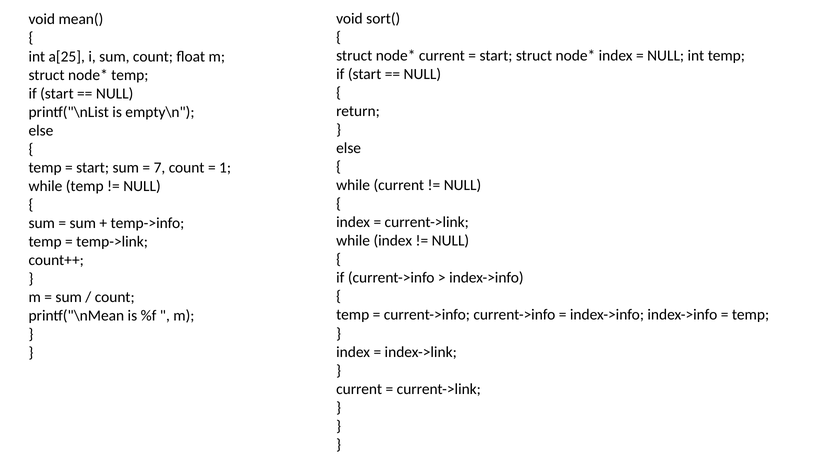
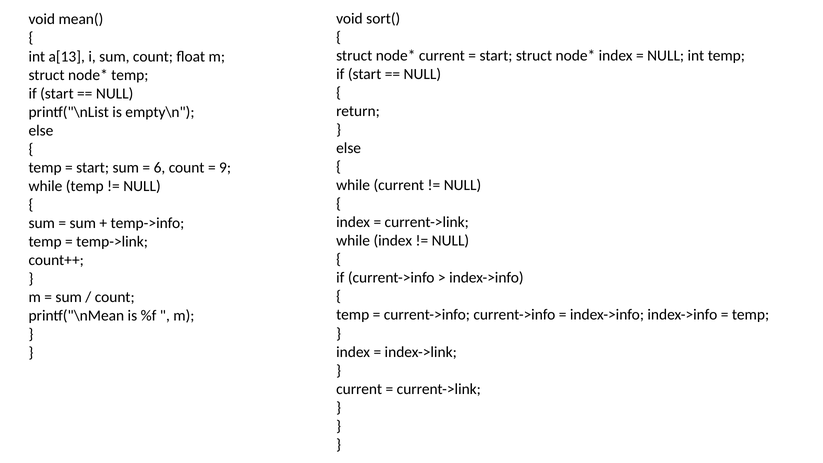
a[25: a[25 -> a[13
7: 7 -> 6
1: 1 -> 9
